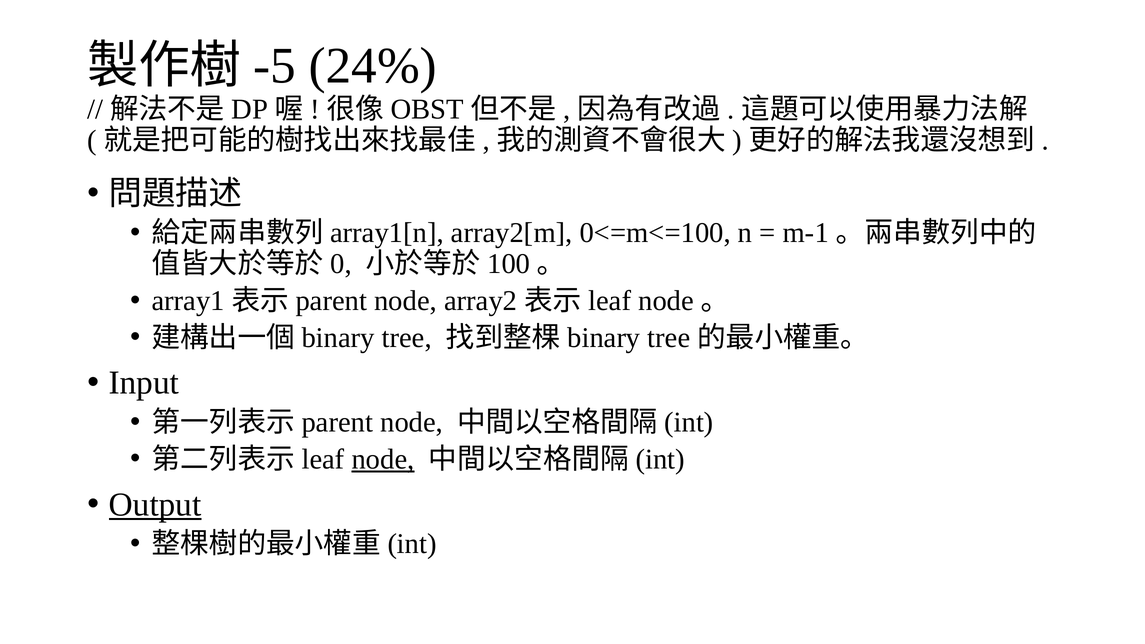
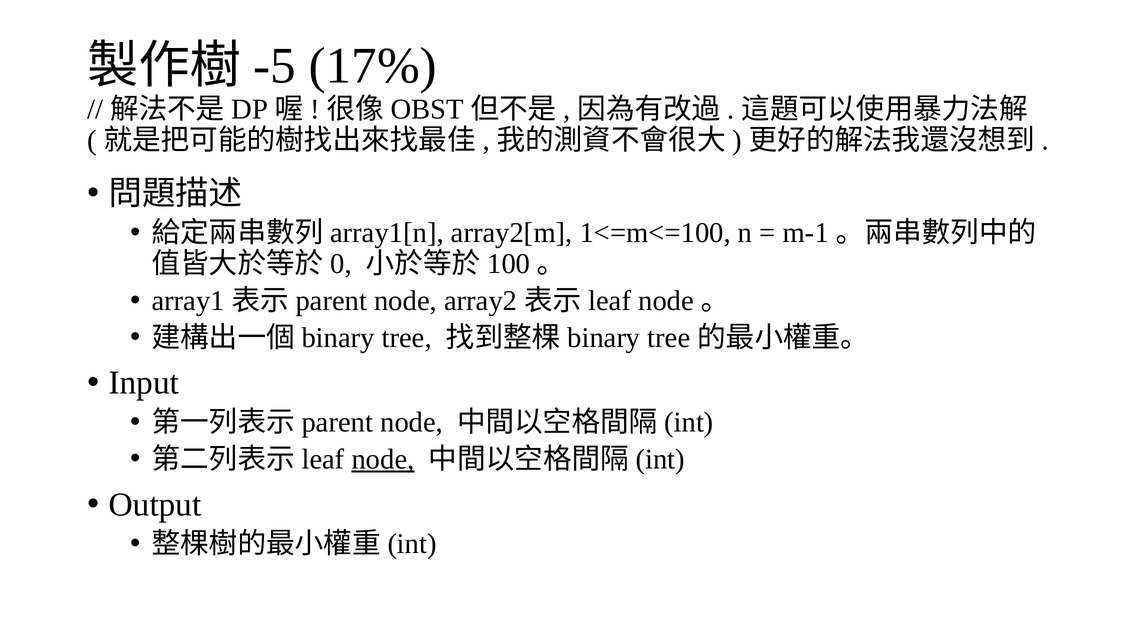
24%: 24% -> 17%
0<=m<=100: 0<=m<=100 -> 1<=m<=100
Output underline: present -> none
